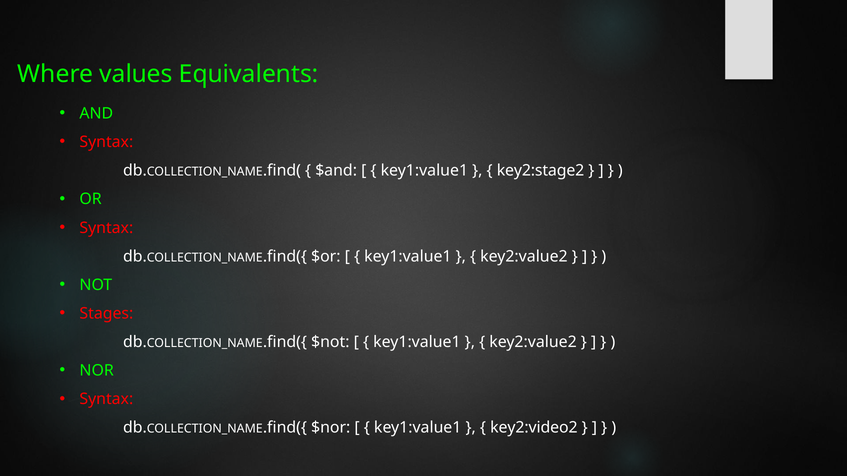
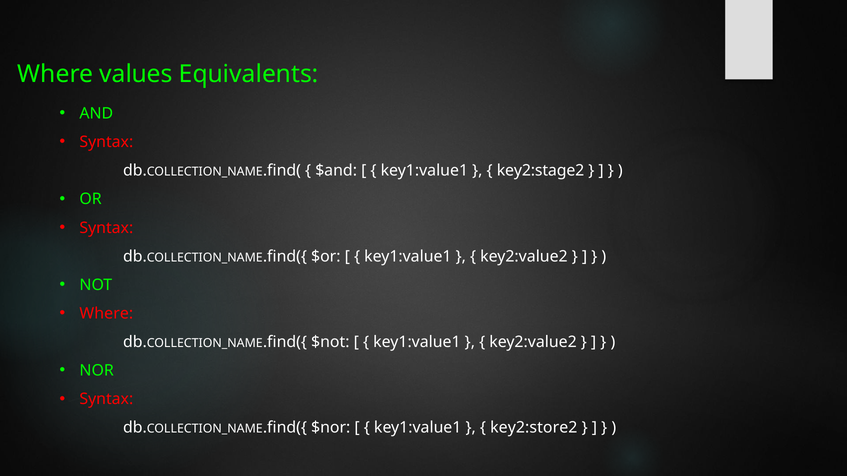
Stages at (106, 314): Stages -> Where
key2:video2: key2:video2 -> key2:store2
